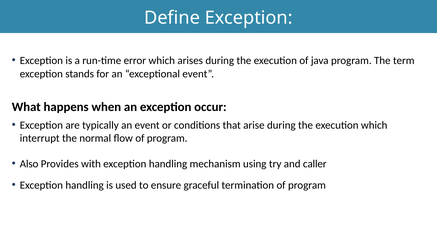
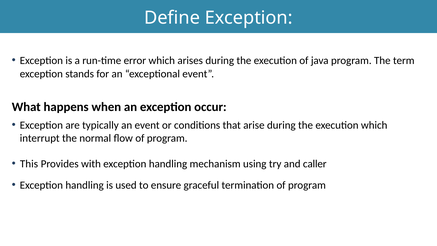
Also: Also -> This
